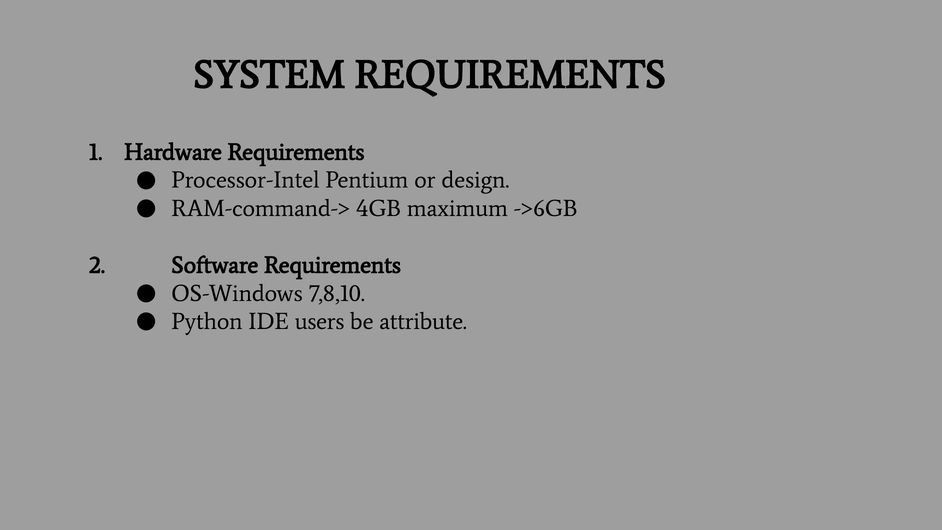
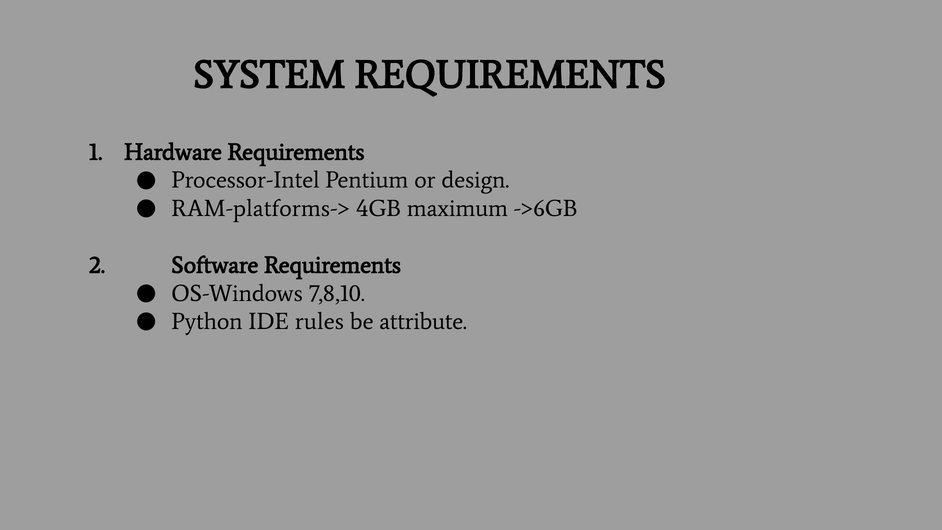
RAM-command->: RAM-command-> -> RAM-platforms->
users: users -> rules
